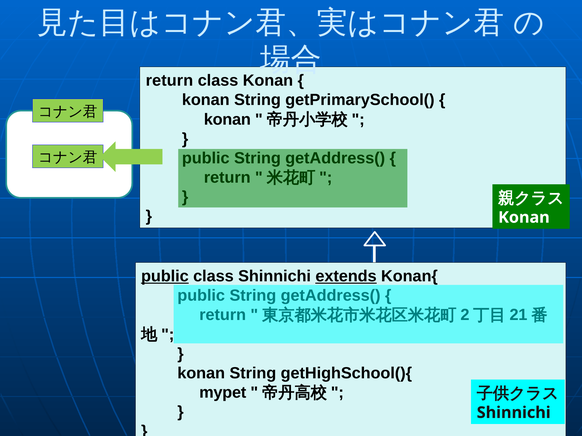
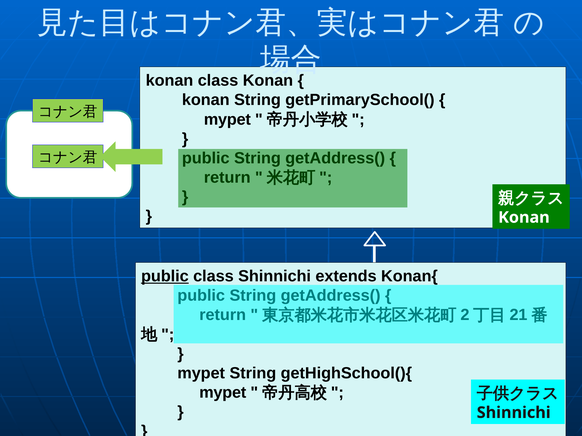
return at (169, 81): return -> konan
konan at (227, 119): konan -> mypet
extends underline: present -> none
konan at (201, 374): konan -> mypet
